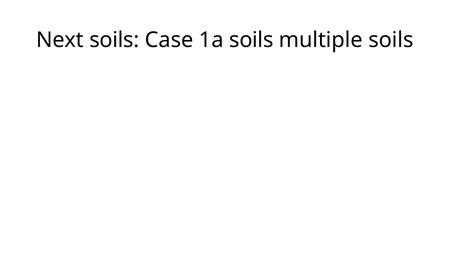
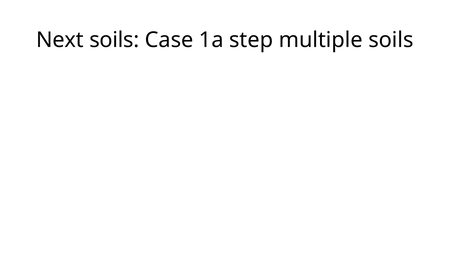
1a soils: soils -> step
